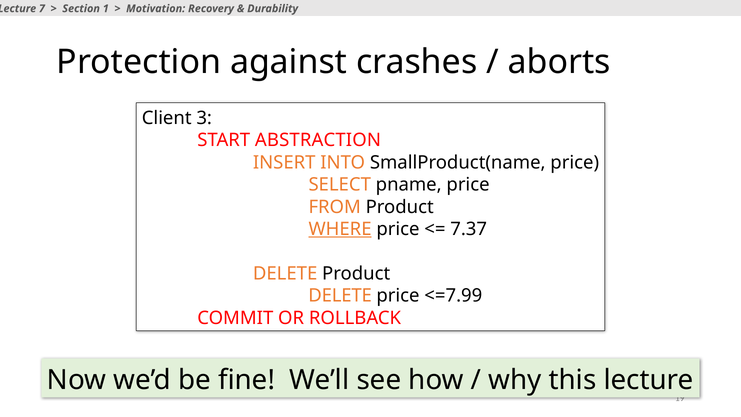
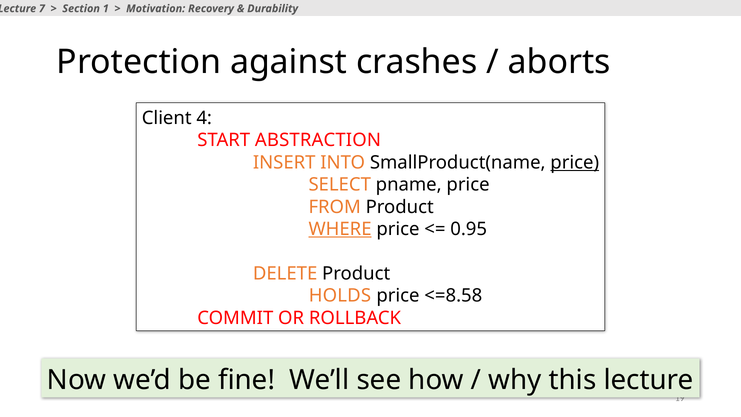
3: 3 -> 4
price at (575, 162) underline: none -> present
7.37: 7.37 -> 0.95
DELETE at (340, 296): DELETE -> HOLDS
<=7.99: <=7.99 -> <=8.58
